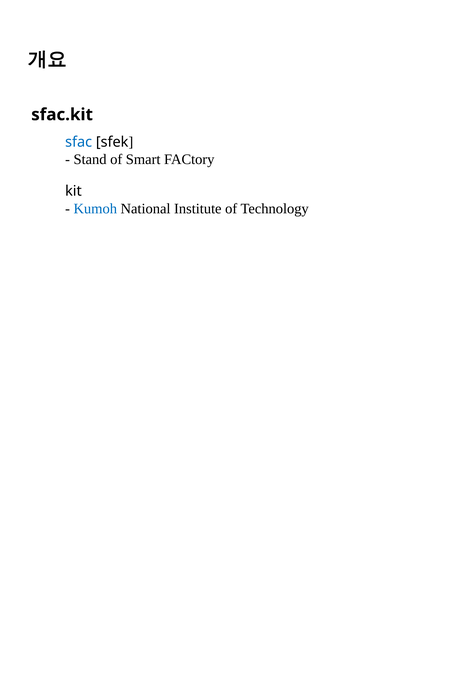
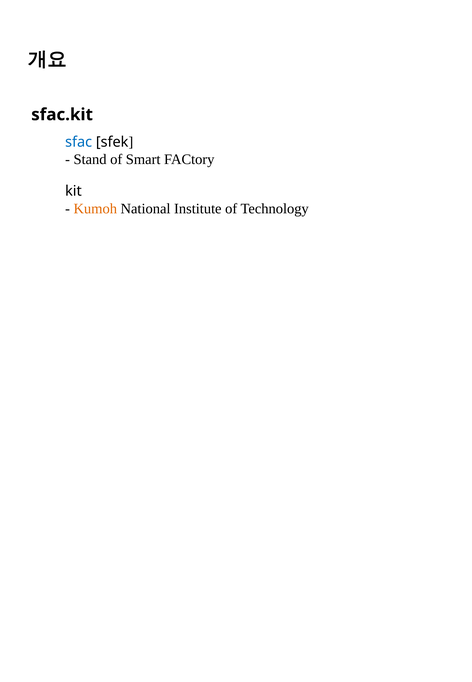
Kumoh colour: blue -> orange
